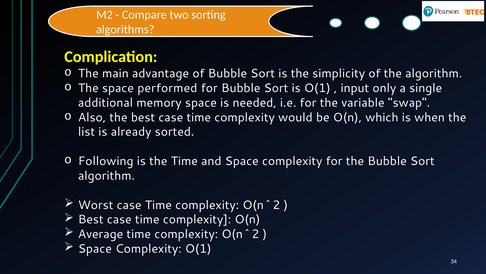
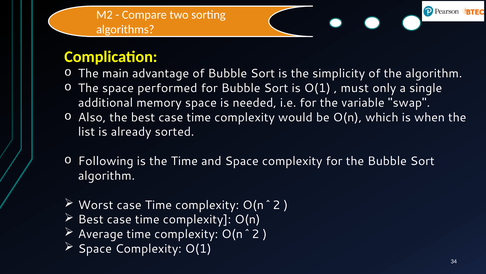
input: input -> must
